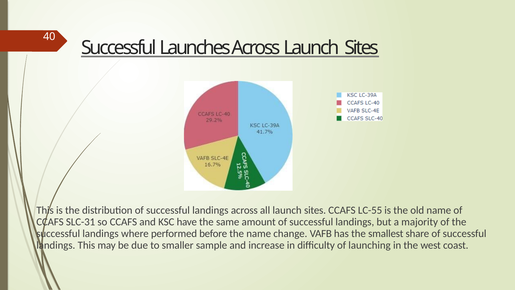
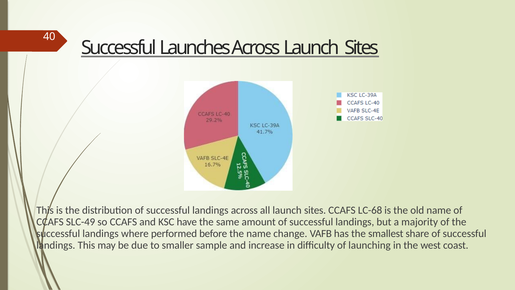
LC-55: LC-55 -> LC-68
SLC-31: SLC-31 -> SLC-49
